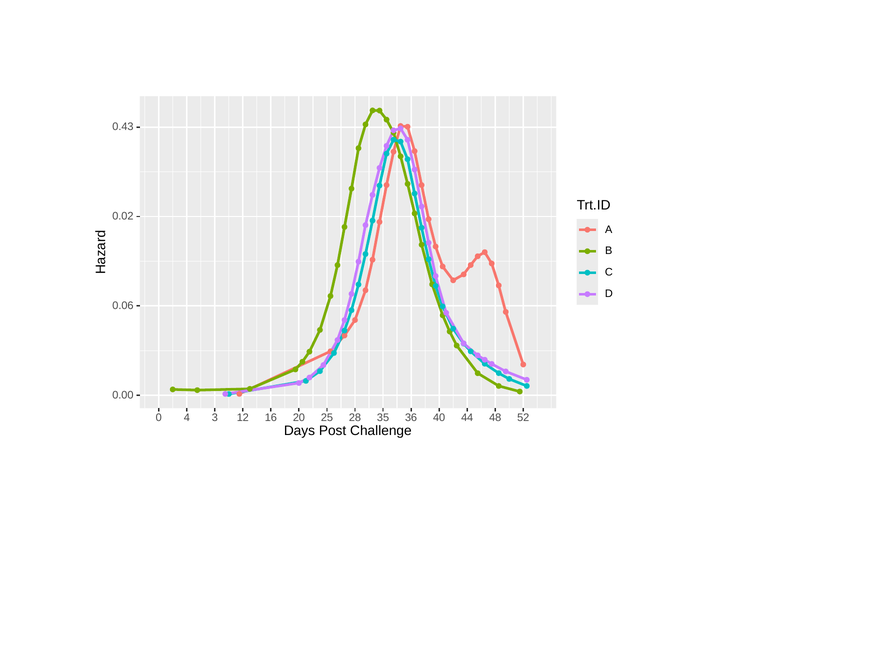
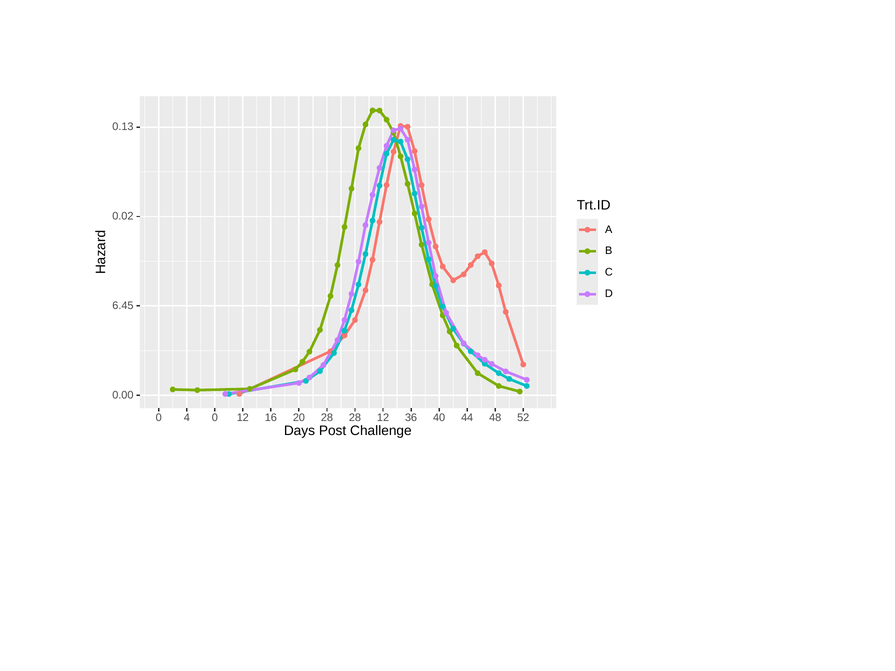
0.43: 0.43 -> 0.13
0.06: 0.06 -> 6.45
4 3: 3 -> 0
20 25: 25 -> 28
28 35: 35 -> 12
